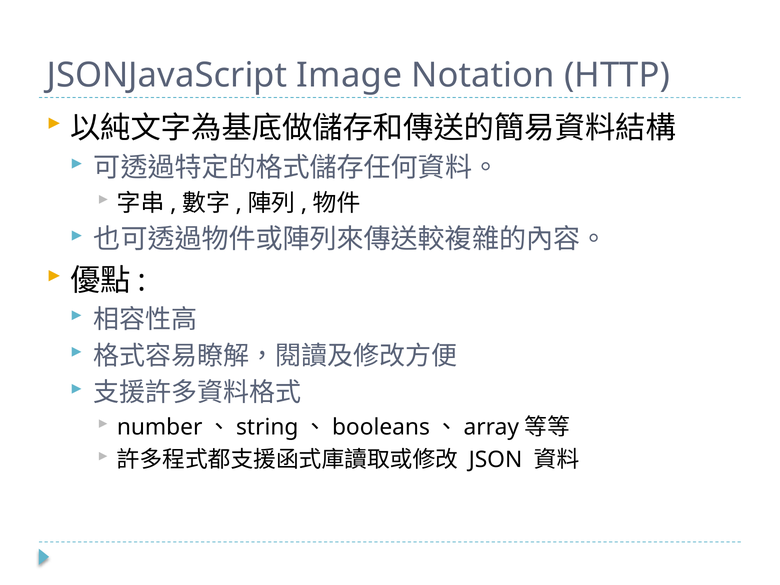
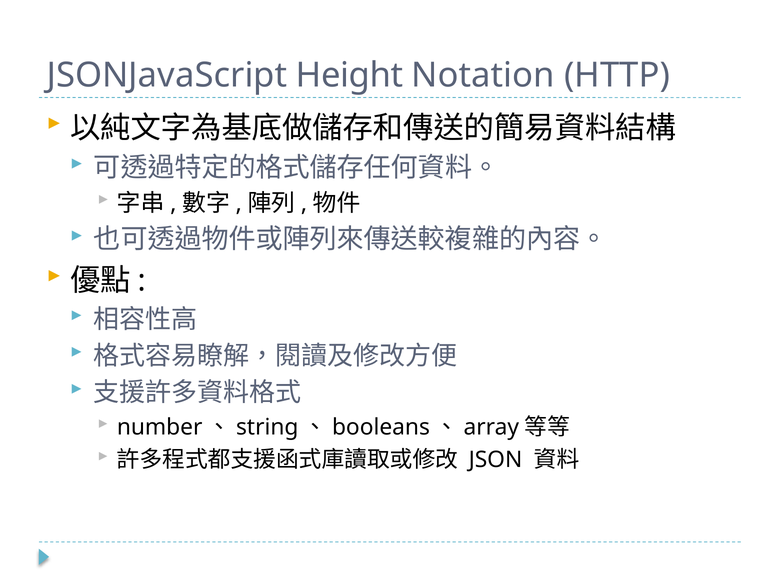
Image: Image -> Height
